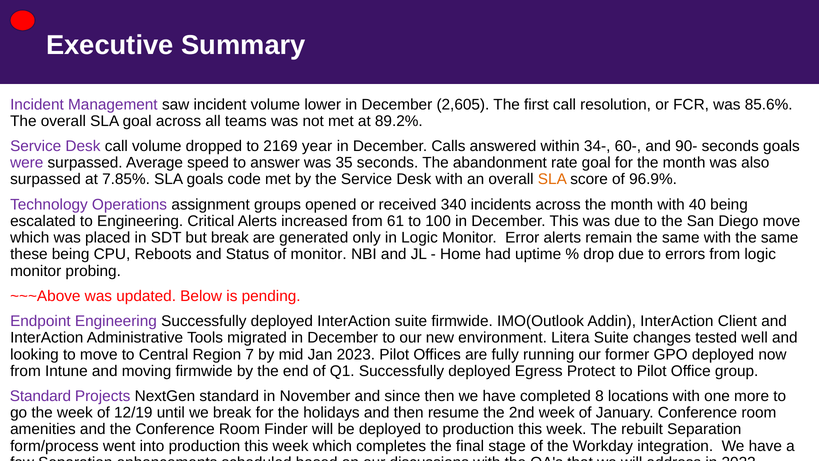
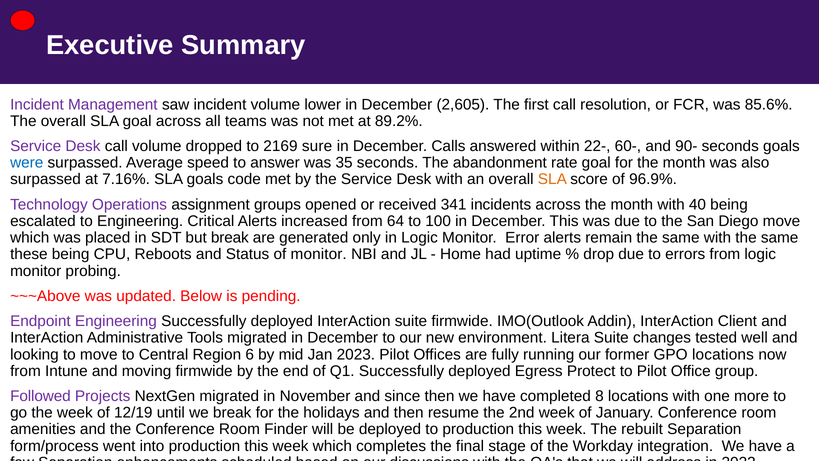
year: year -> sure
34-: 34- -> 22-
were colour: purple -> blue
7.85%: 7.85% -> 7.16%
340: 340 -> 341
61: 61 -> 64
7: 7 -> 6
GPO deployed: deployed -> locations
Standard at (40, 396): Standard -> Followed
NextGen standard: standard -> migrated
